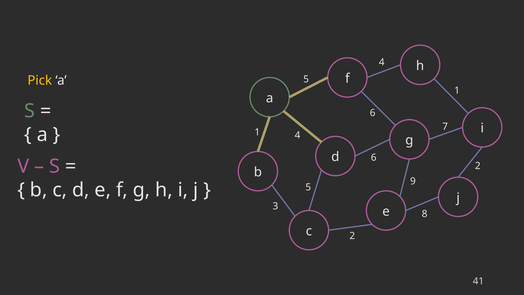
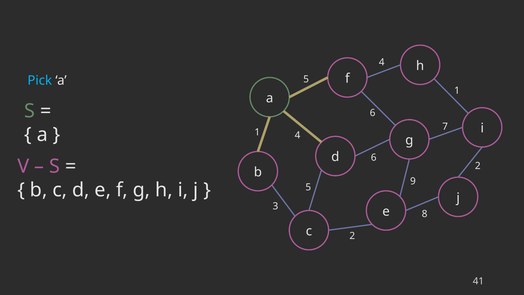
Pick colour: yellow -> light blue
